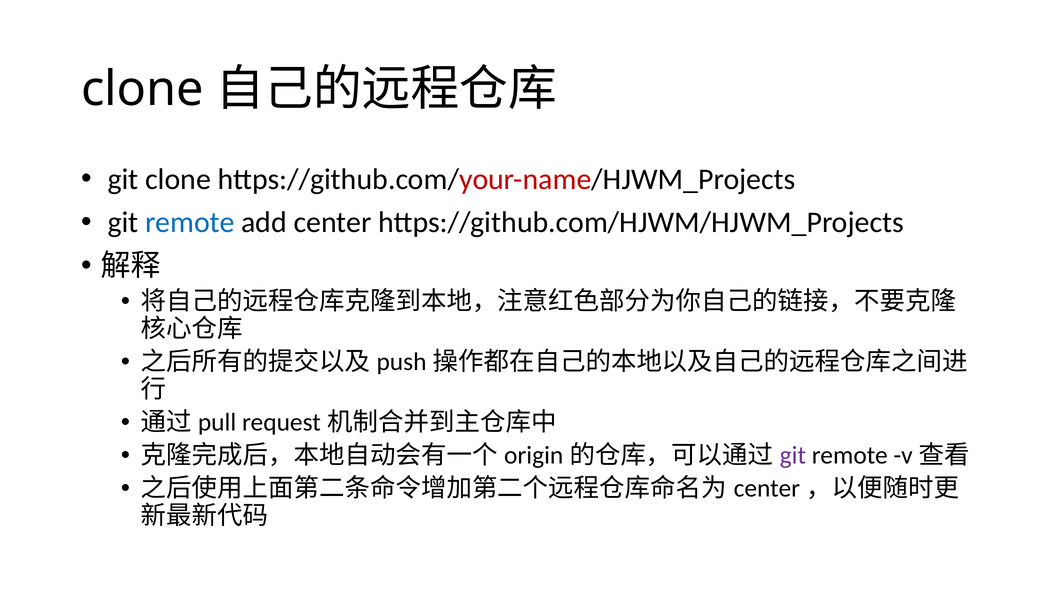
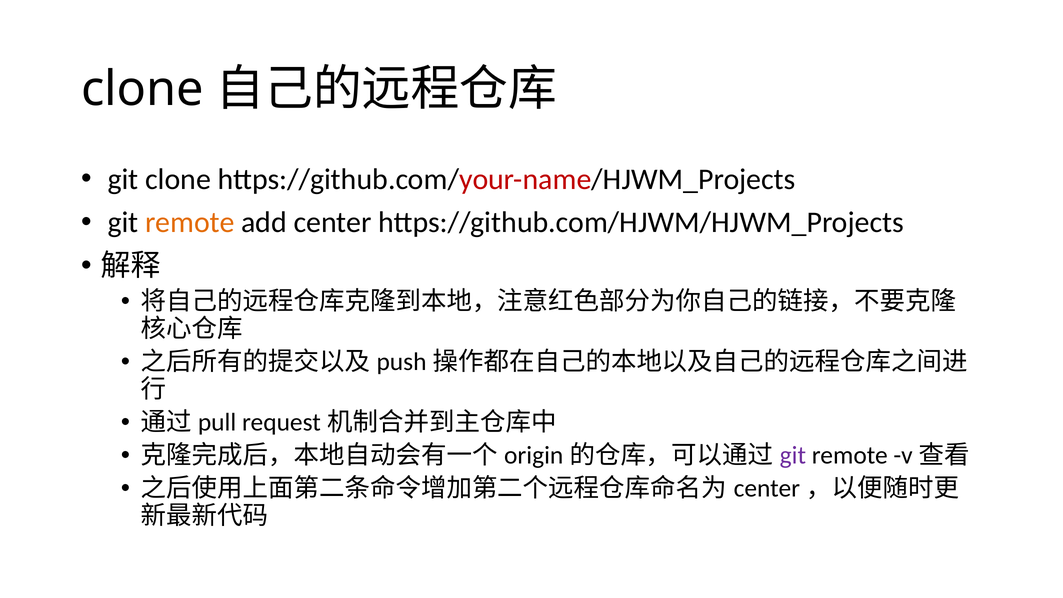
remote at (190, 223) colour: blue -> orange
